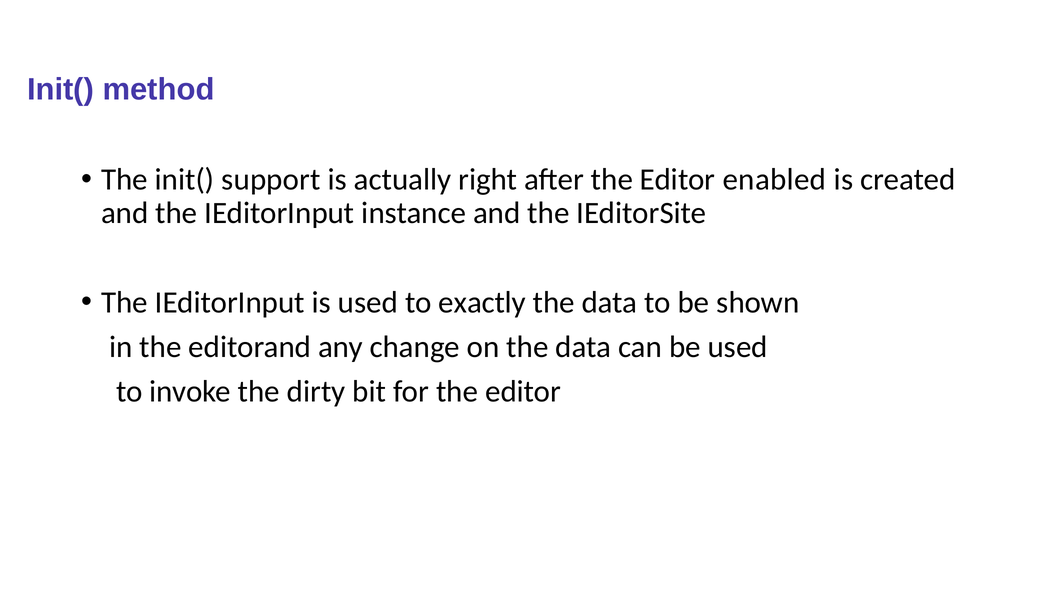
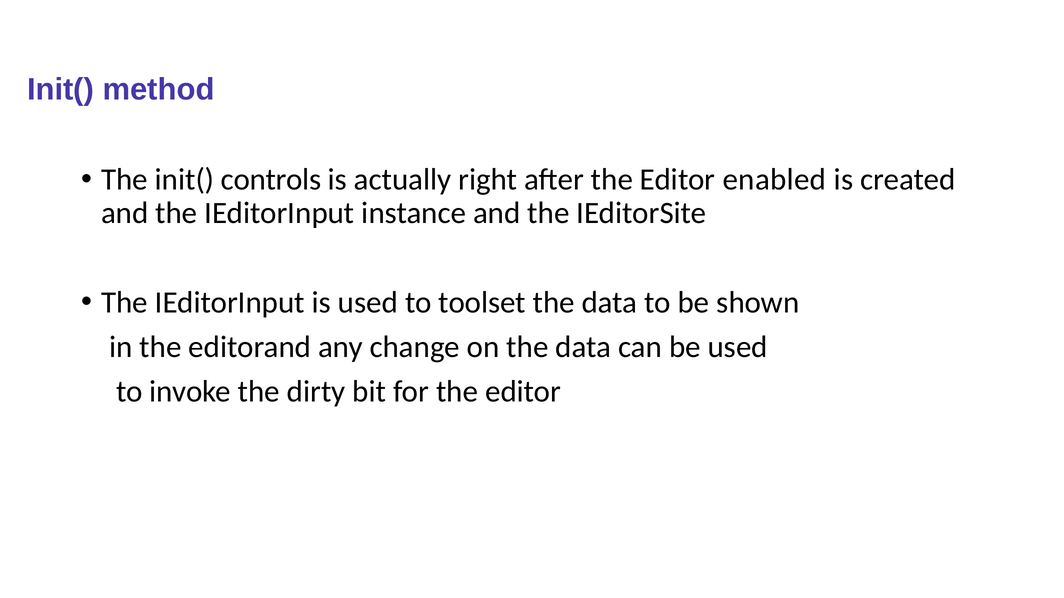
support: support -> controls
exactly: exactly -> toolset
